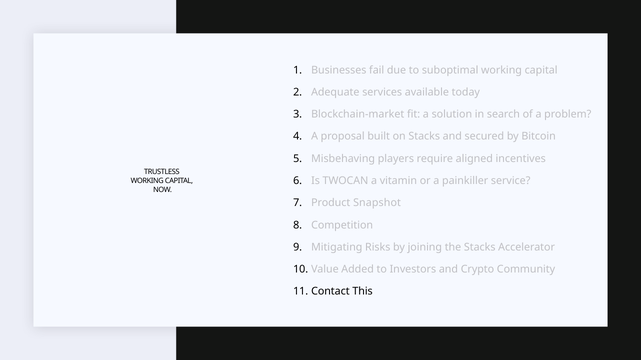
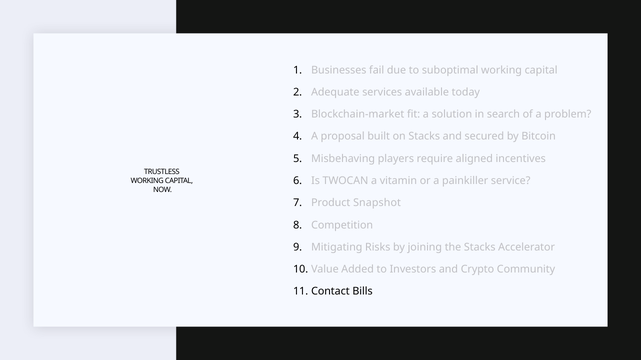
This: This -> Bills
